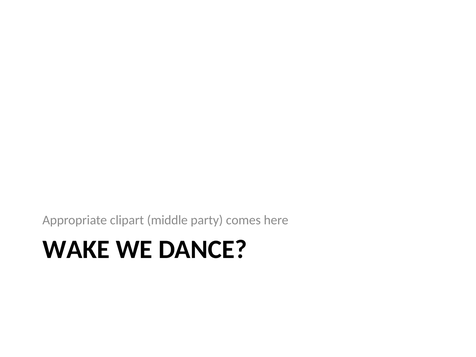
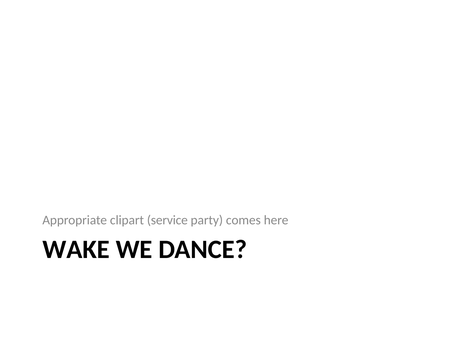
middle: middle -> service
